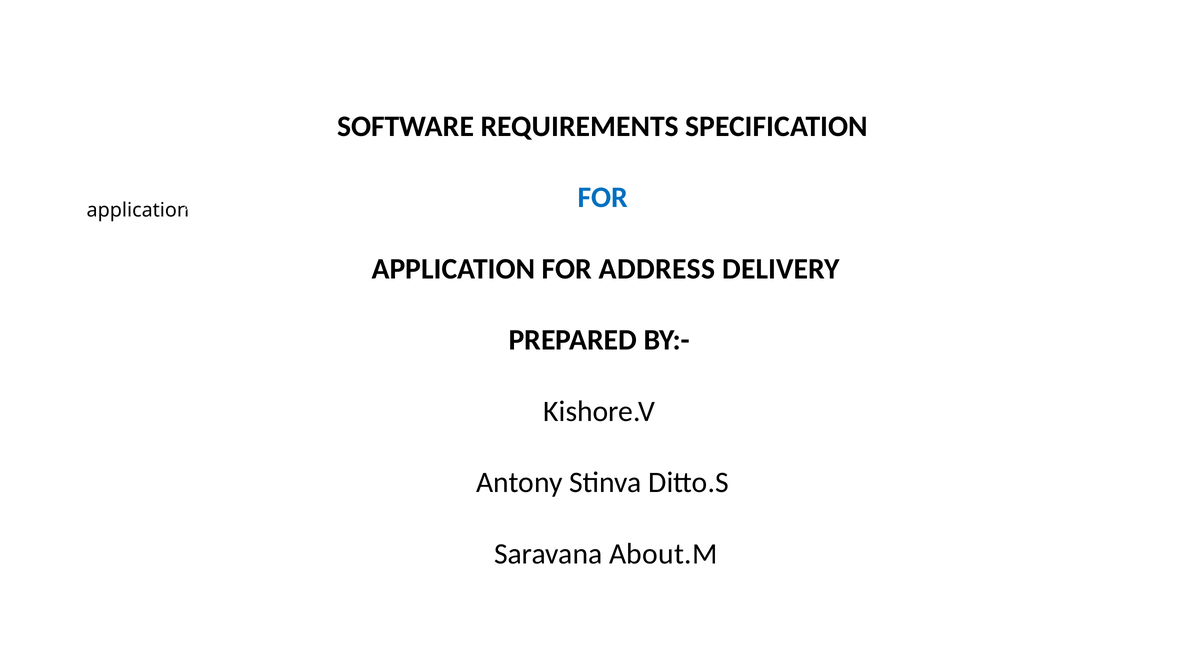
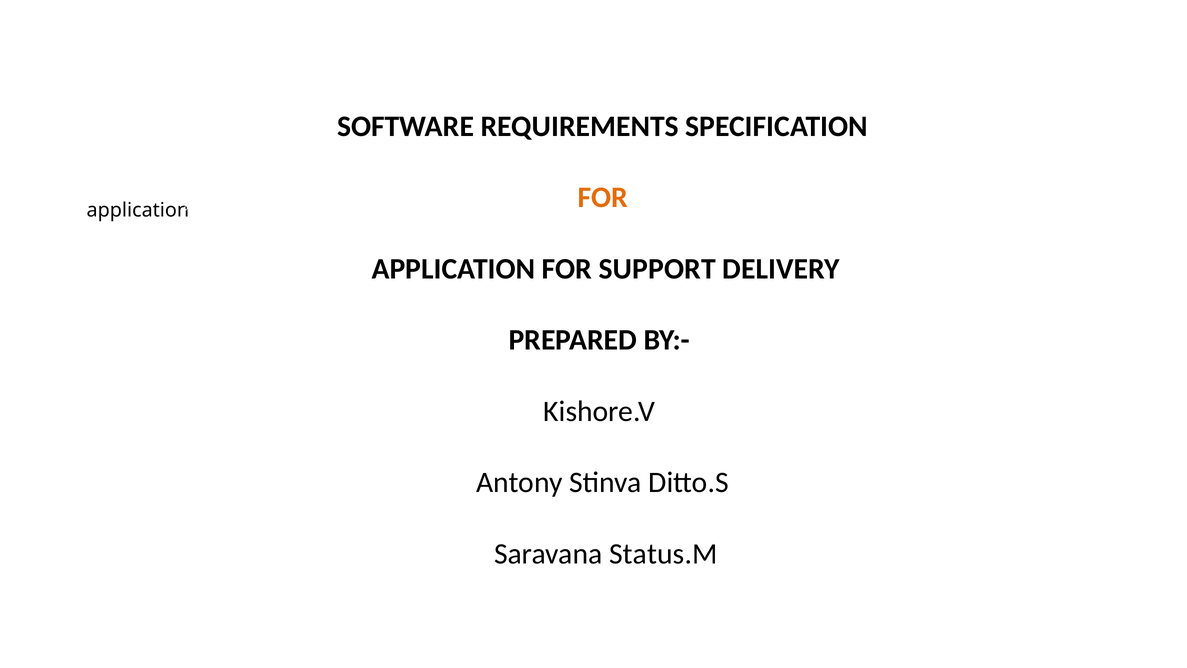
FOR at (603, 197) colour: blue -> orange
ADDRESS: ADDRESS -> SUPPORT
About.M: About.M -> Status.M
